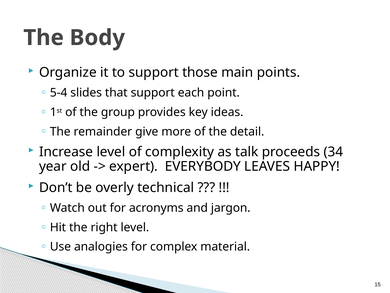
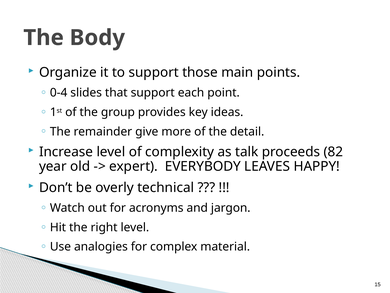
5-4: 5-4 -> 0-4
34: 34 -> 82
